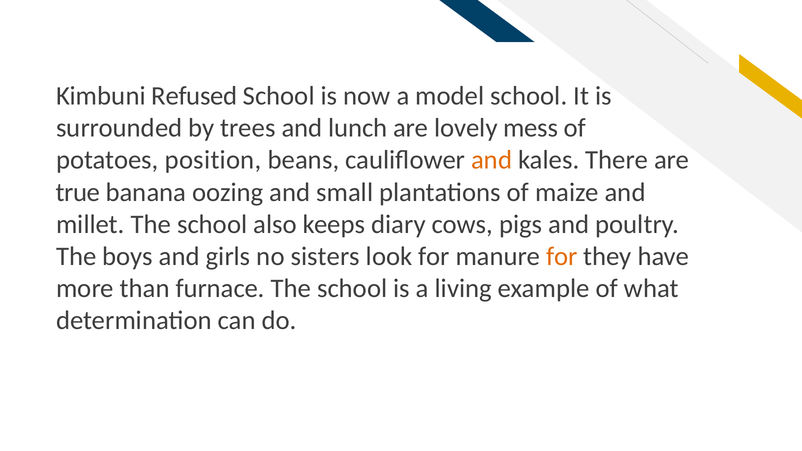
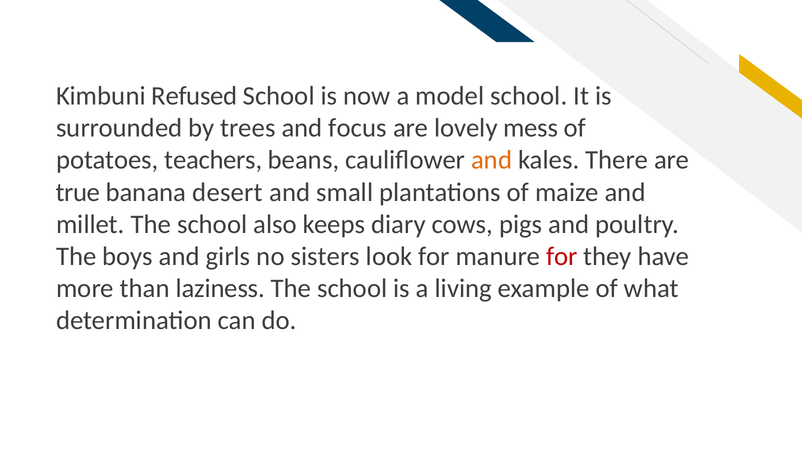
lunch: lunch -> focus
position: position -> teachers
oozing: oozing -> desert
for at (562, 256) colour: orange -> red
furnace: furnace -> laziness
